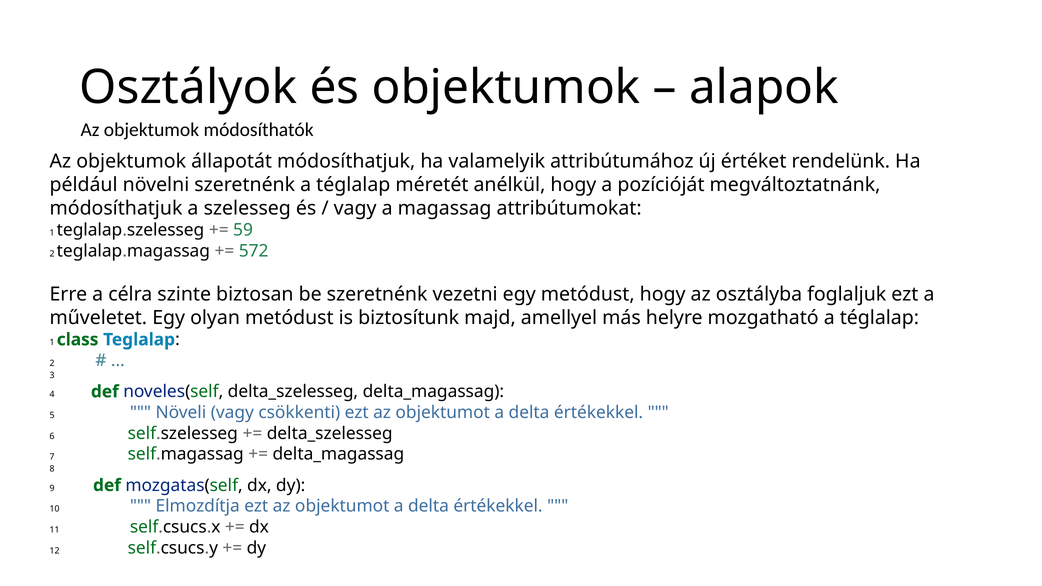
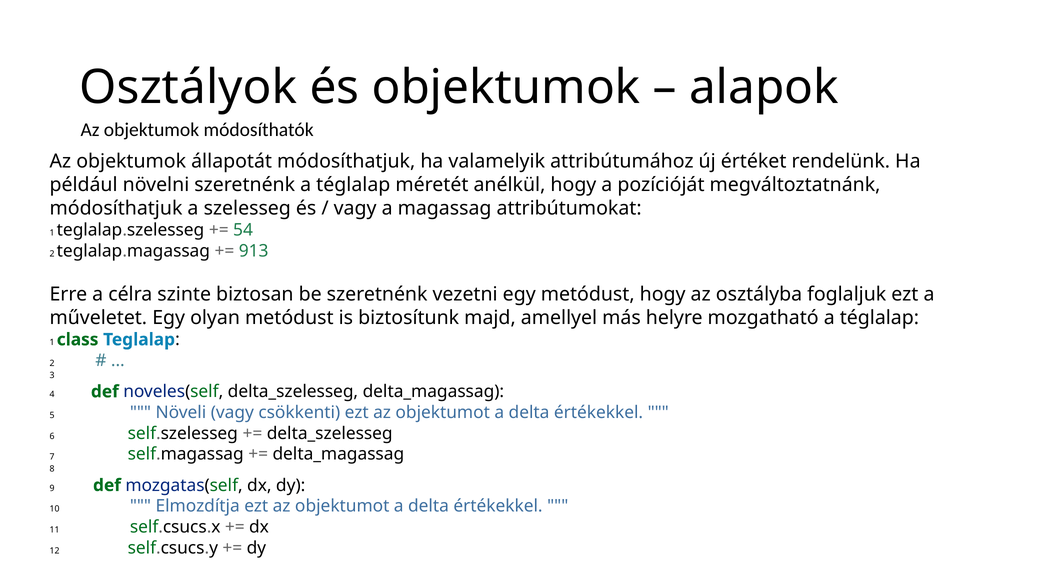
59: 59 -> 54
572: 572 -> 913
